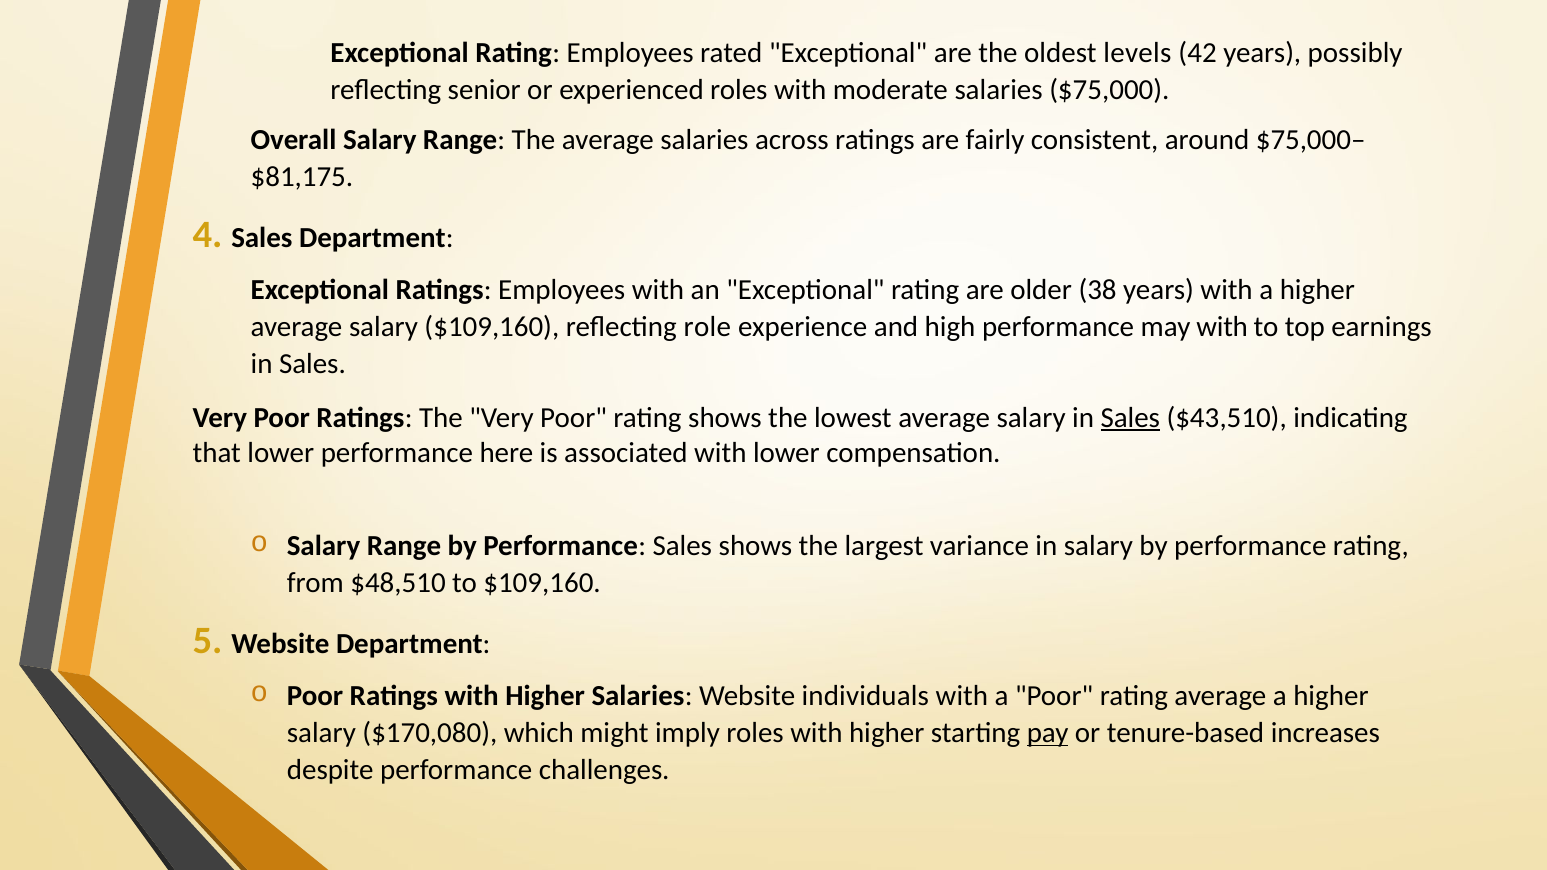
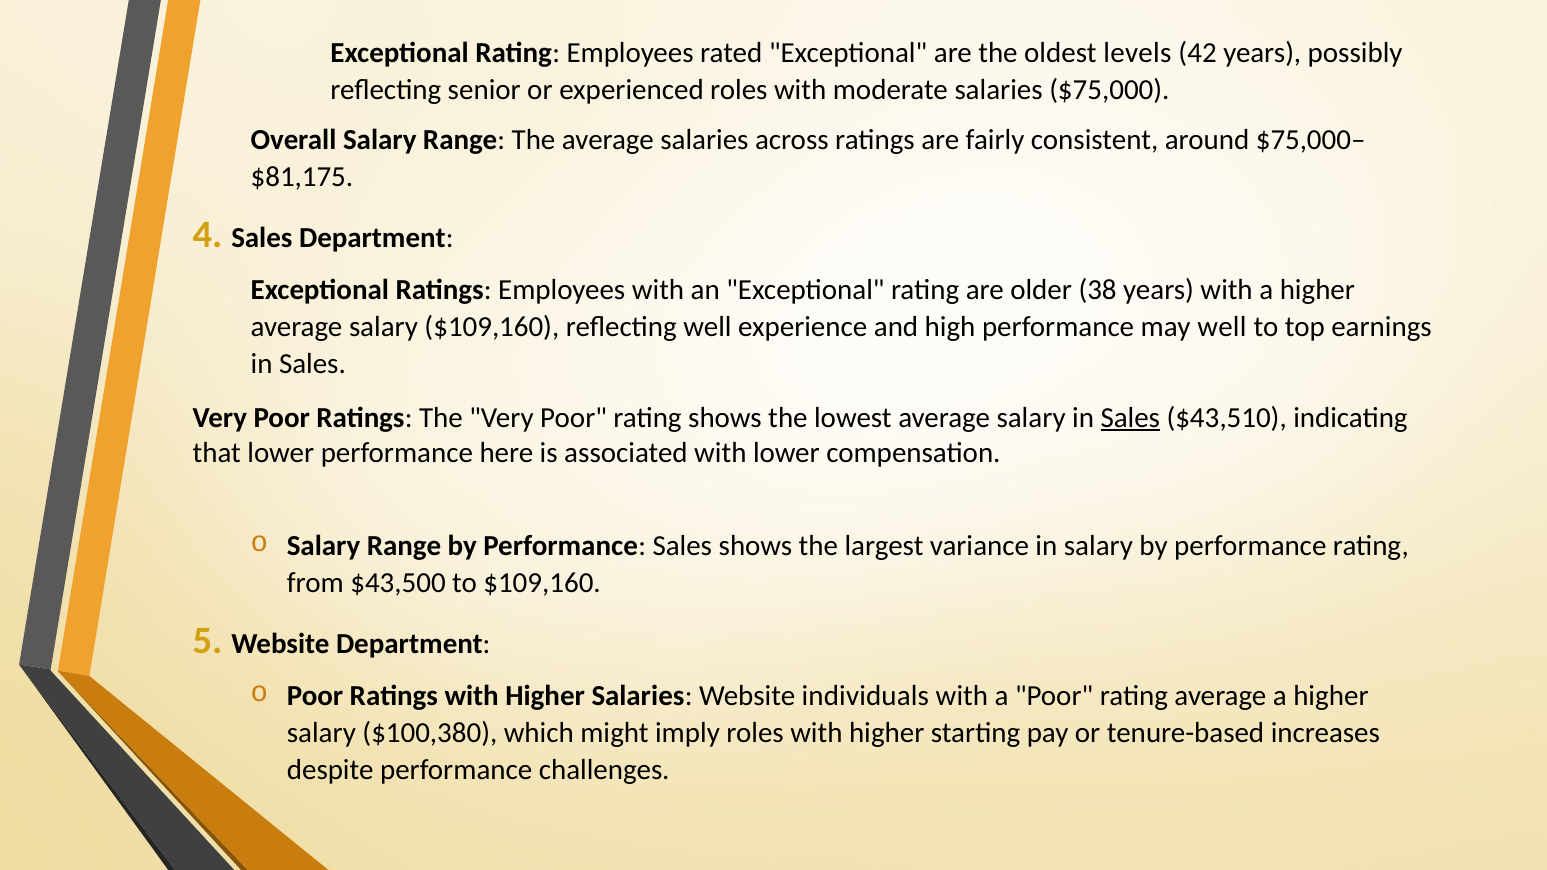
reflecting role: role -> well
may with: with -> well
$48,510: $48,510 -> $43,500
$170,080: $170,080 -> $100,380
pay underline: present -> none
